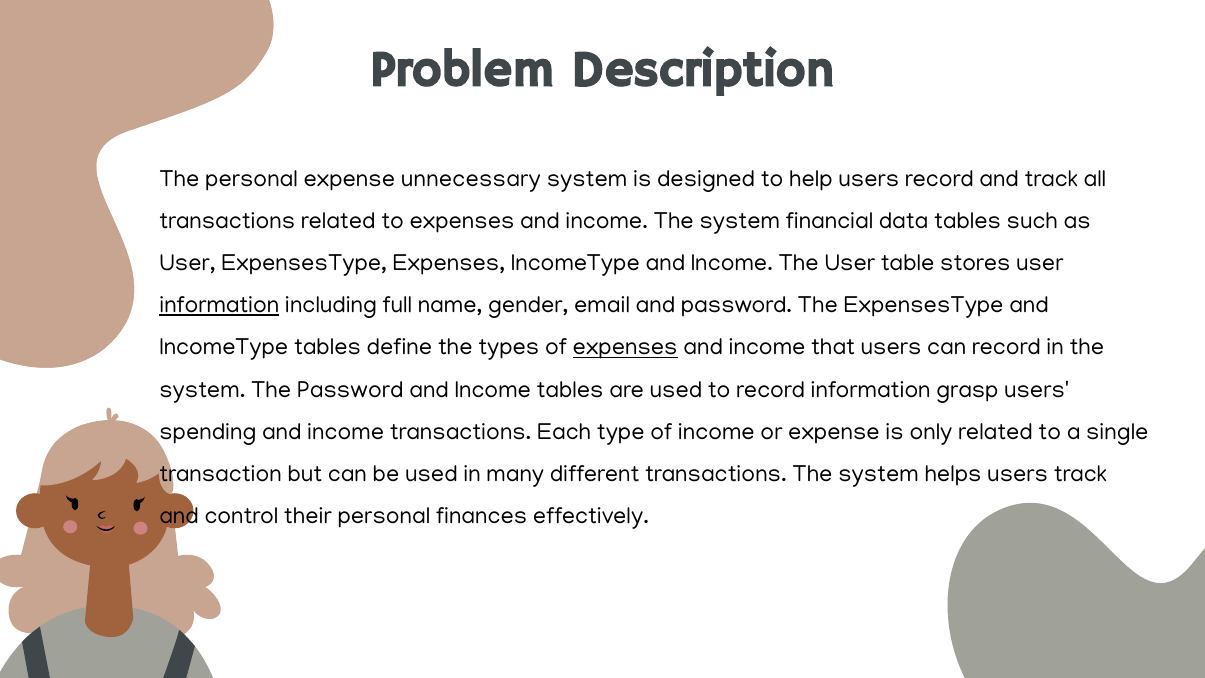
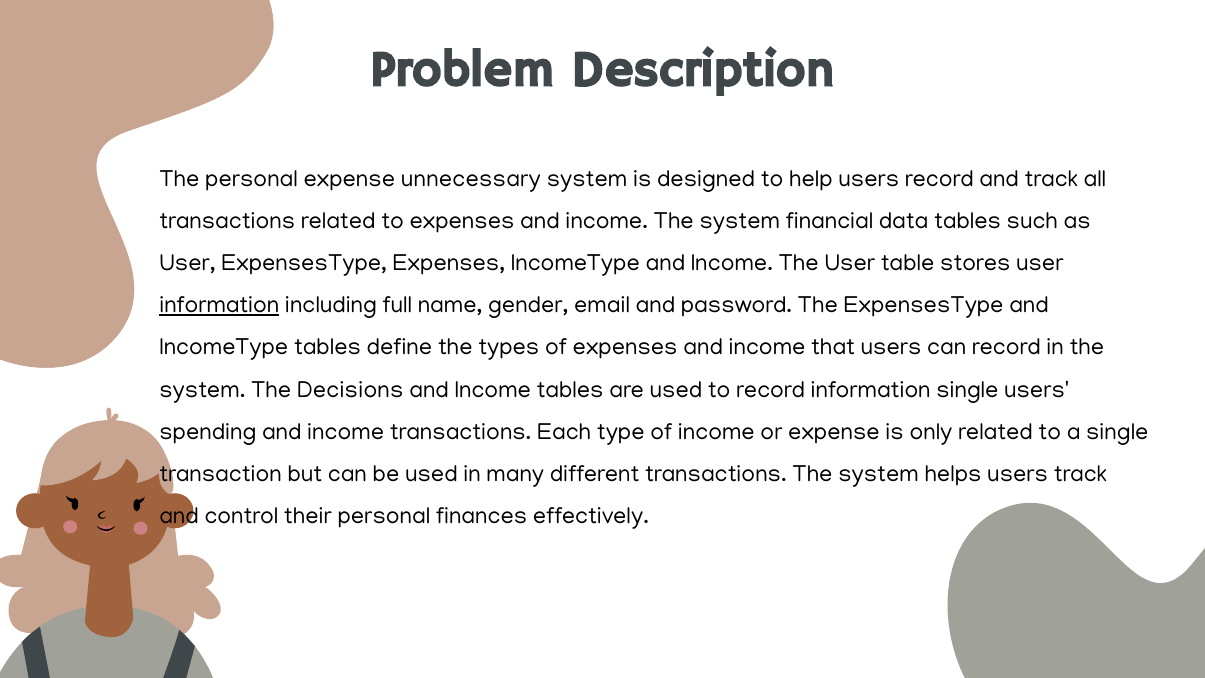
expenses at (625, 347) underline: present -> none
The Password: Password -> Decisions
information grasp: grasp -> single
